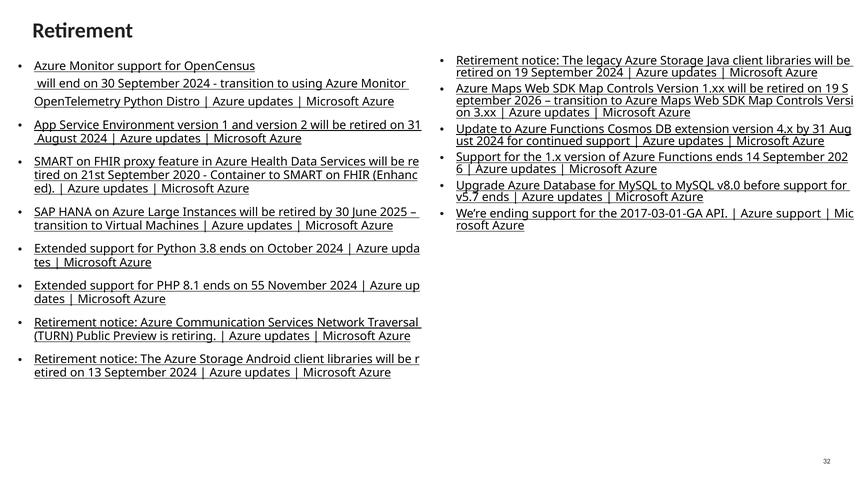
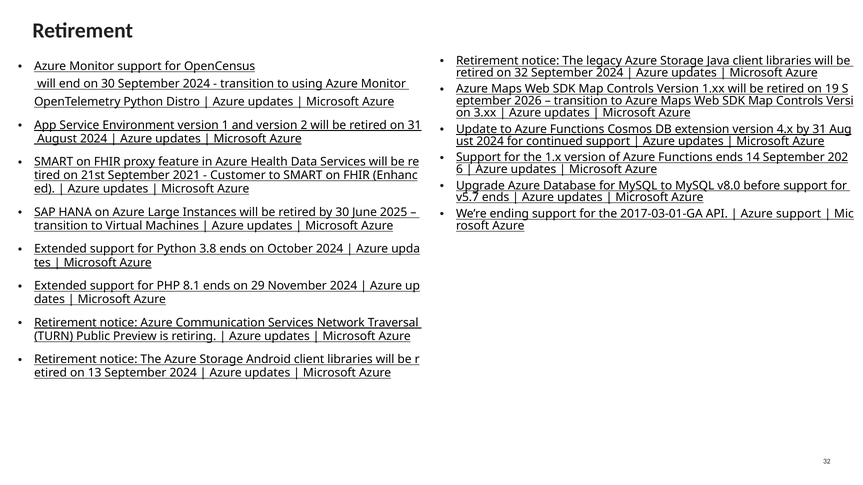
19 at (521, 73): 19 -> 32
2020: 2020 -> 2021
Container: Container -> Customer
55: 55 -> 29
